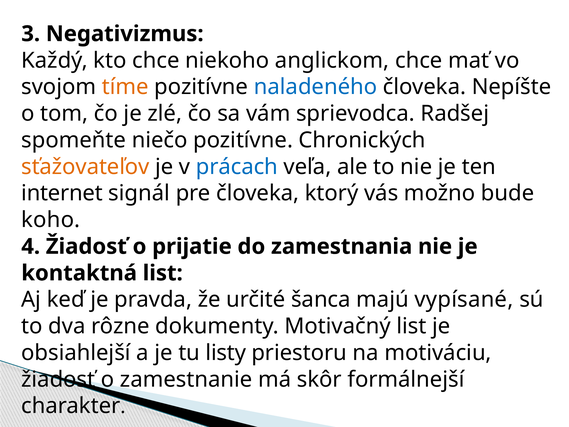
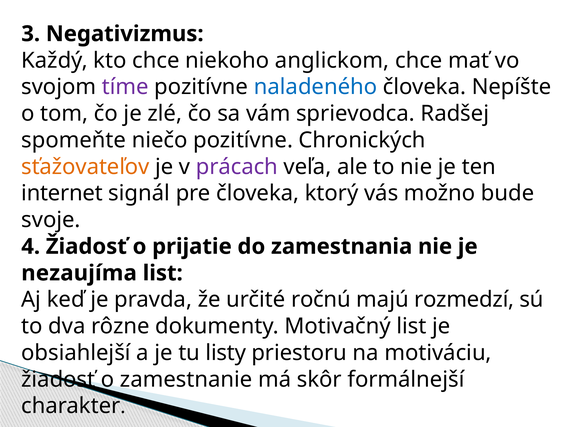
tíme colour: orange -> purple
prácach colour: blue -> purple
koho: koho -> svoje
kontaktná: kontaktná -> nezaujíma
šanca: šanca -> ročnú
vypísané: vypísané -> rozmedzí
